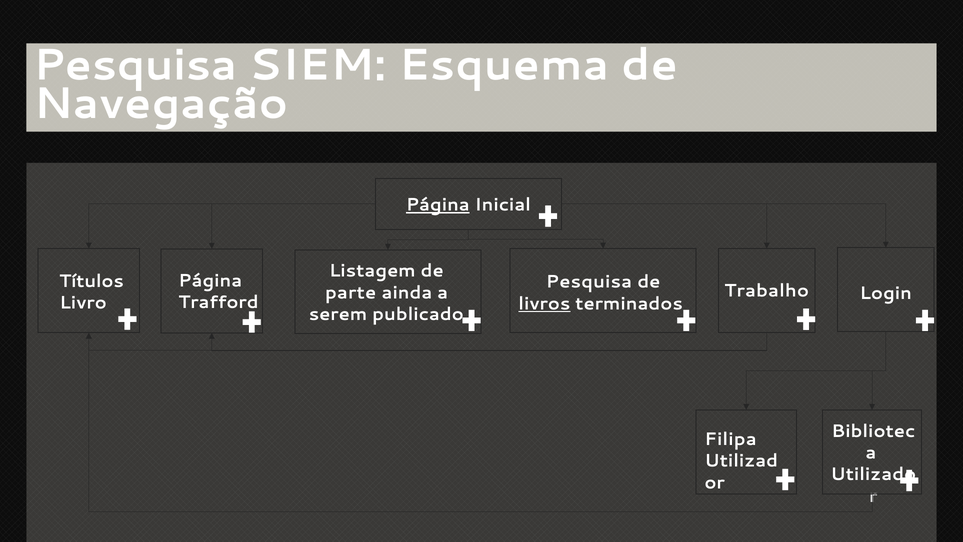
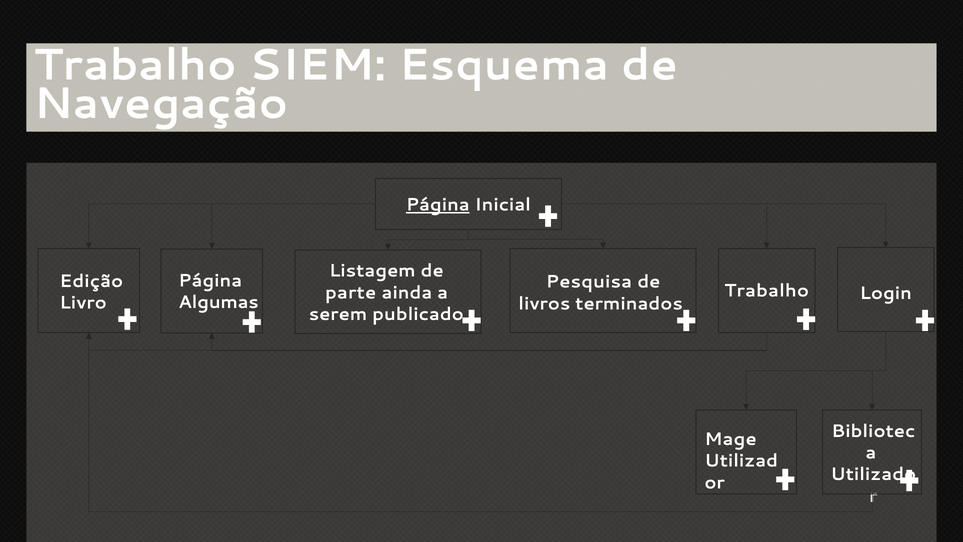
Pesquisa at (135, 65): Pesquisa -> Trabalho
Títulos: Títulos -> Edição
Trafford: Trafford -> Algumas
livros underline: present -> none
Filipa: Filipa -> Mage
